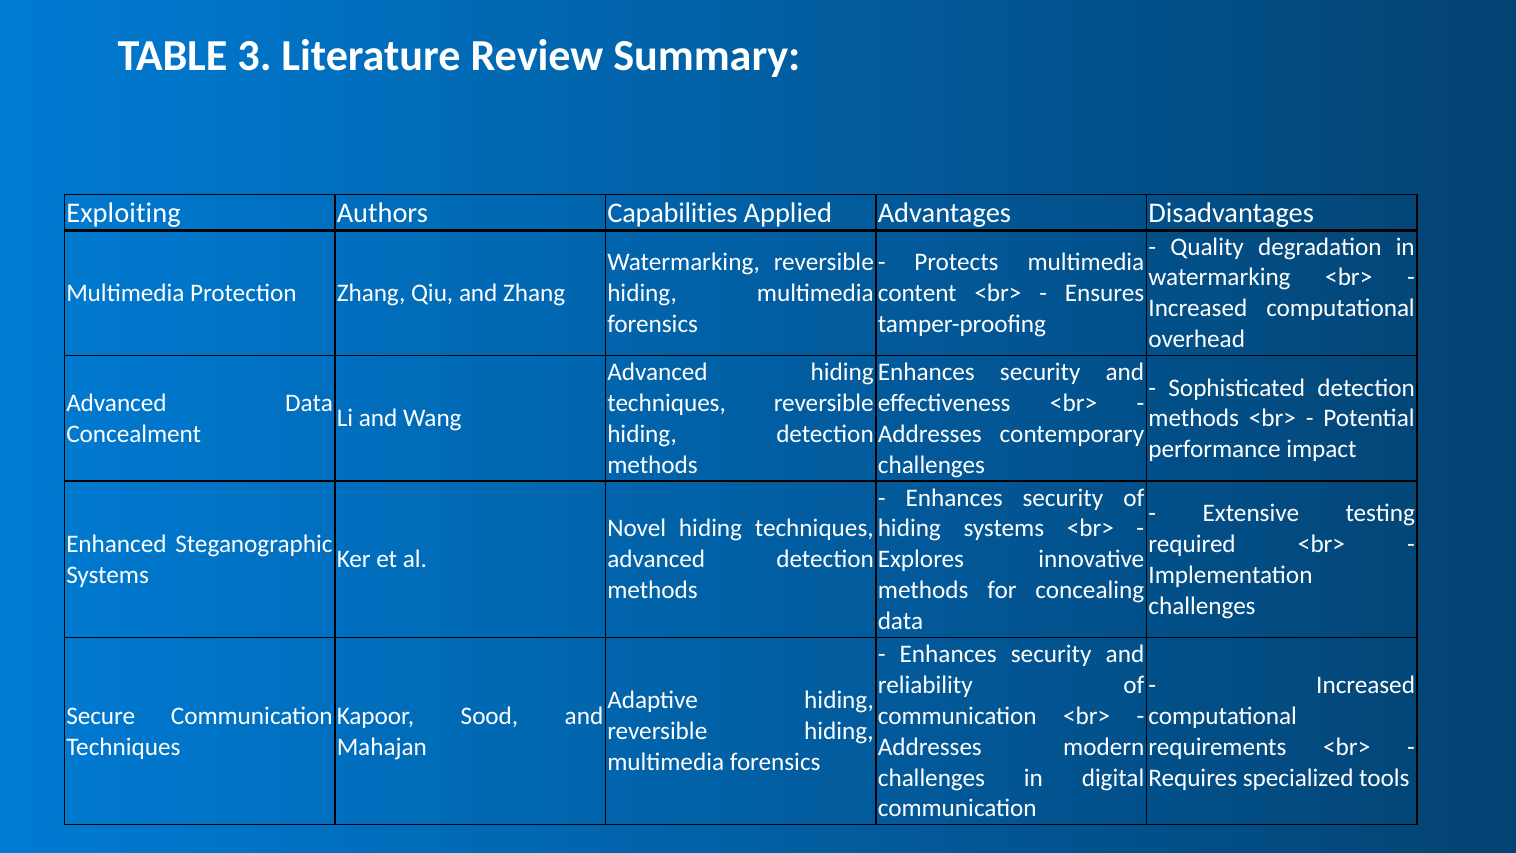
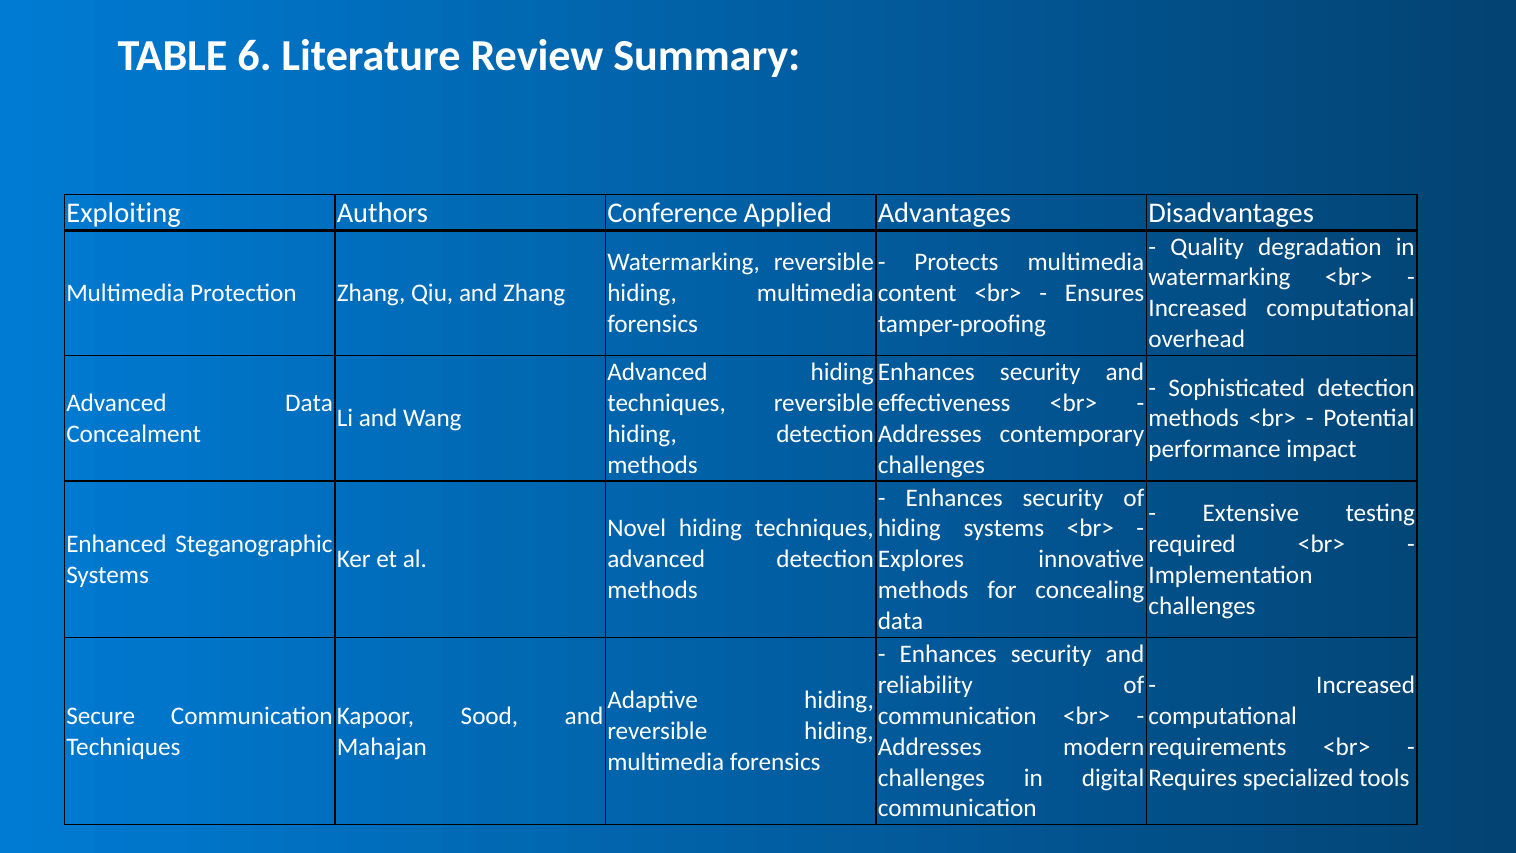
3: 3 -> 6
Capabilities: Capabilities -> Conference
